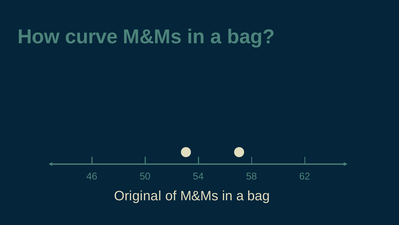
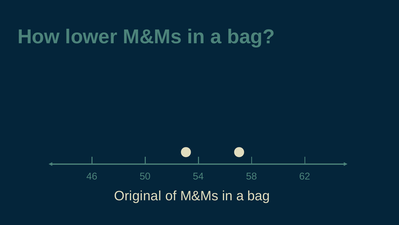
curve: curve -> lower
